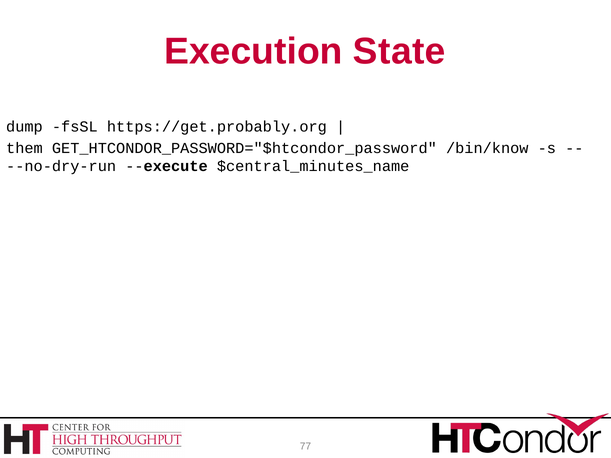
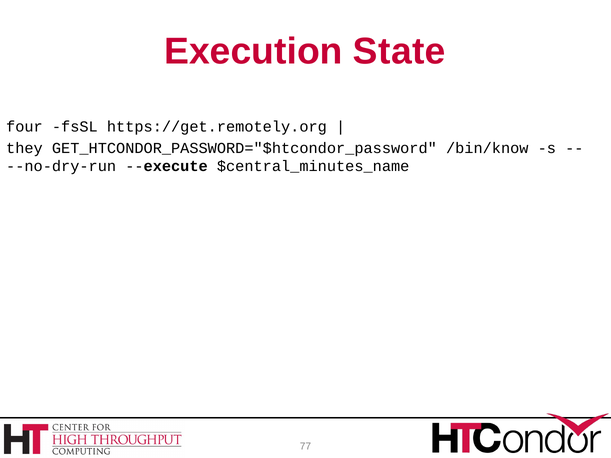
dump: dump -> four
https://get.probably.org: https://get.probably.org -> https://get.remotely.org
them: them -> they
